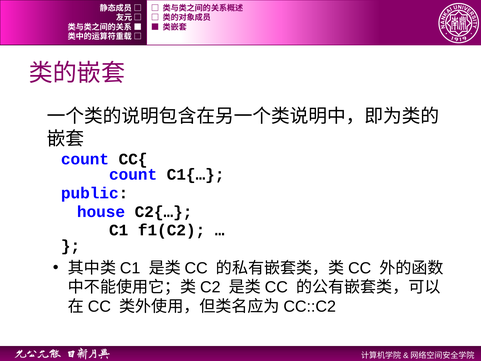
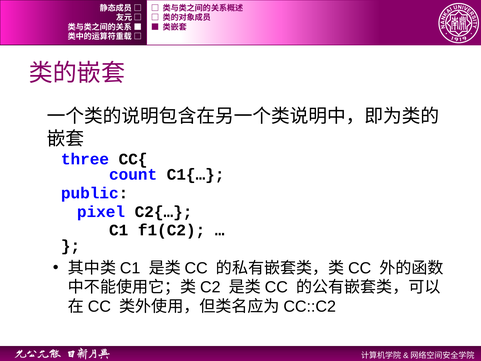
count at (85, 159): count -> three
house: house -> pixel
